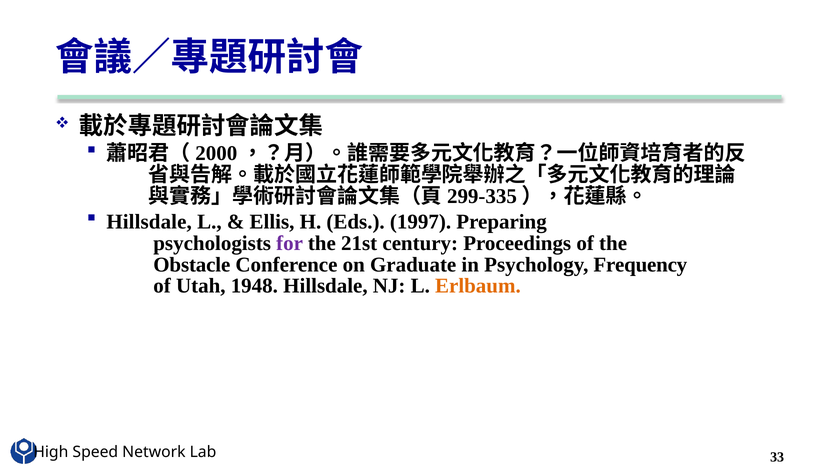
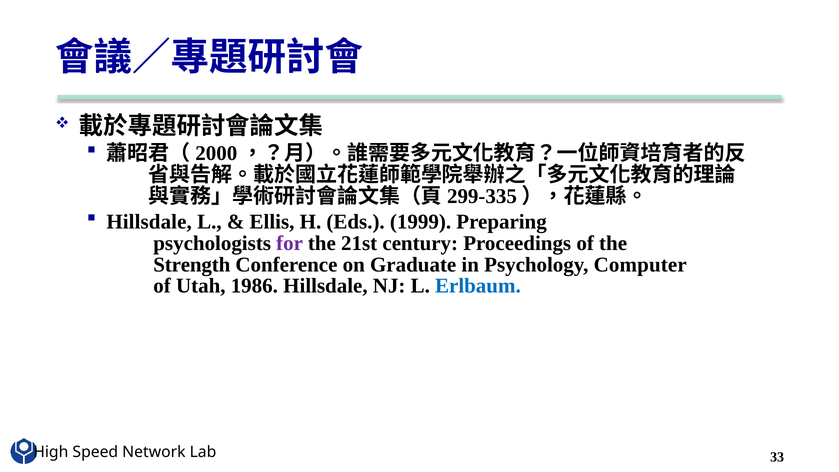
1997: 1997 -> 1999
Obstacle: Obstacle -> Strength
Frequency: Frequency -> Computer
1948: 1948 -> 1986
Erlbaum colour: orange -> blue
